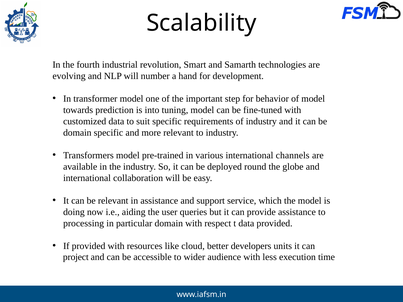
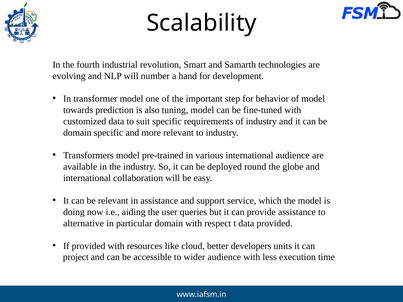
into: into -> also
international channels: channels -> audience
processing: processing -> alternative
